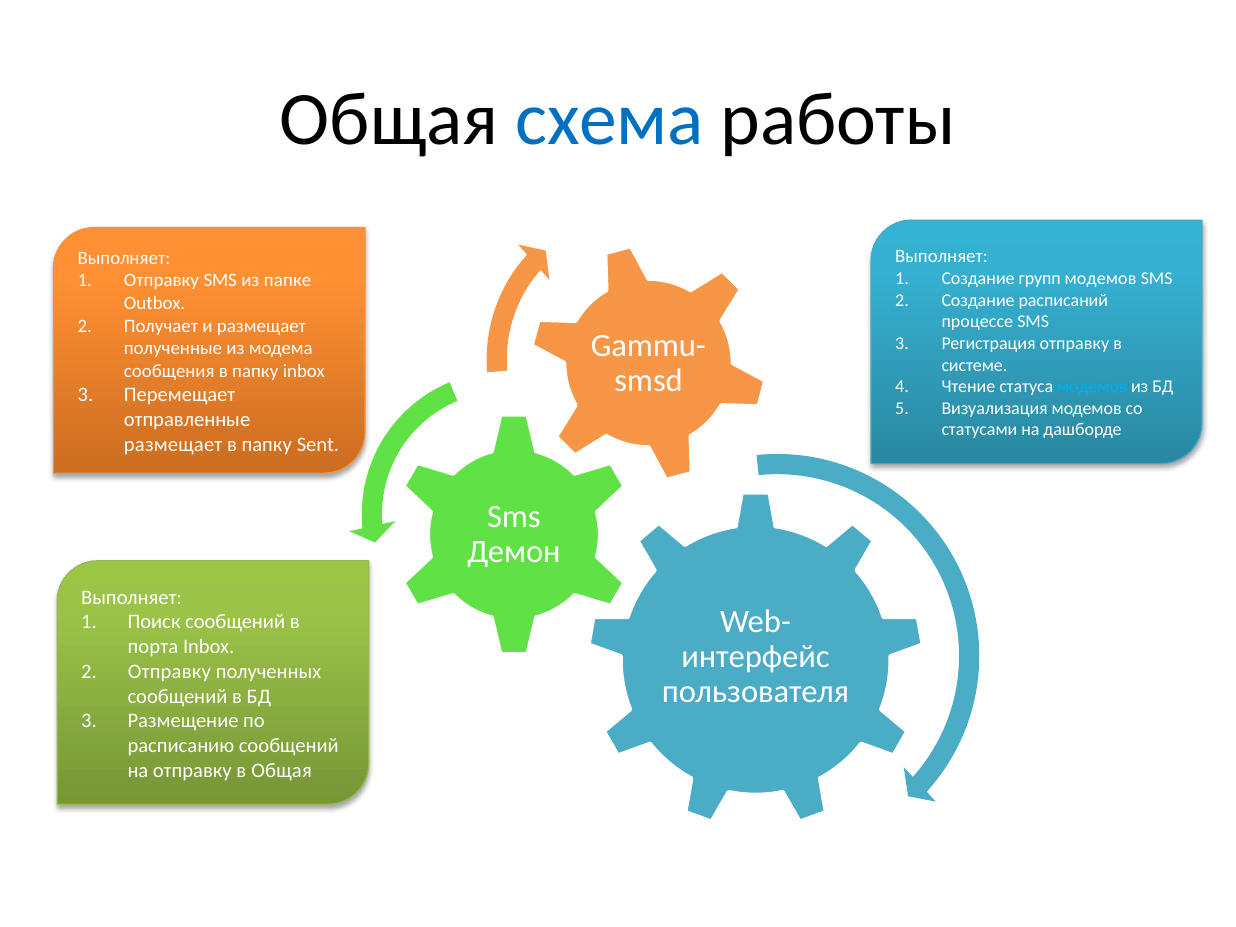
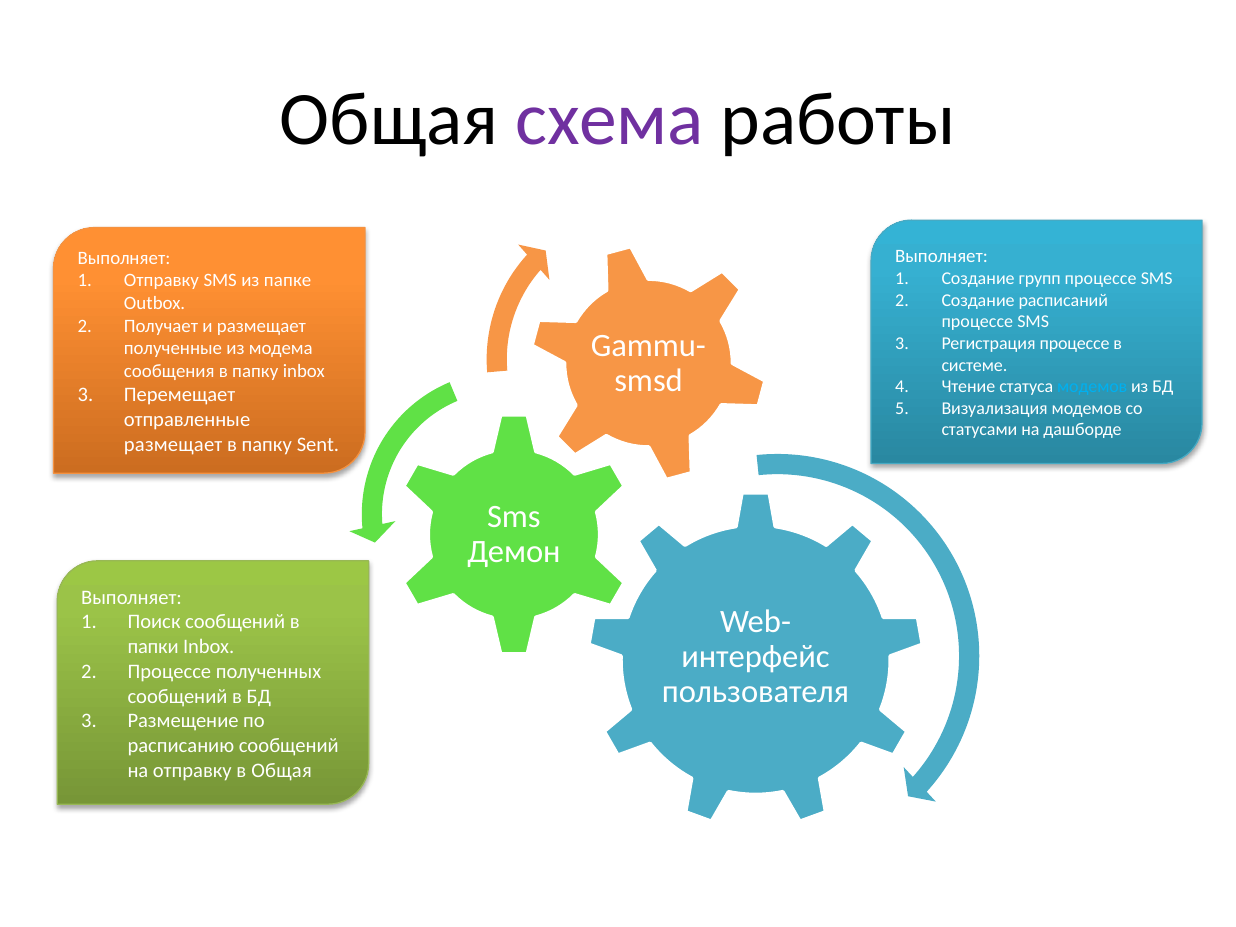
схема colour: blue -> purple
групп модемов: модемов -> процессе
Регистрация отправку: отправку -> процессе
порта: порта -> папки
Отправку at (169, 672): Отправку -> Процессе
